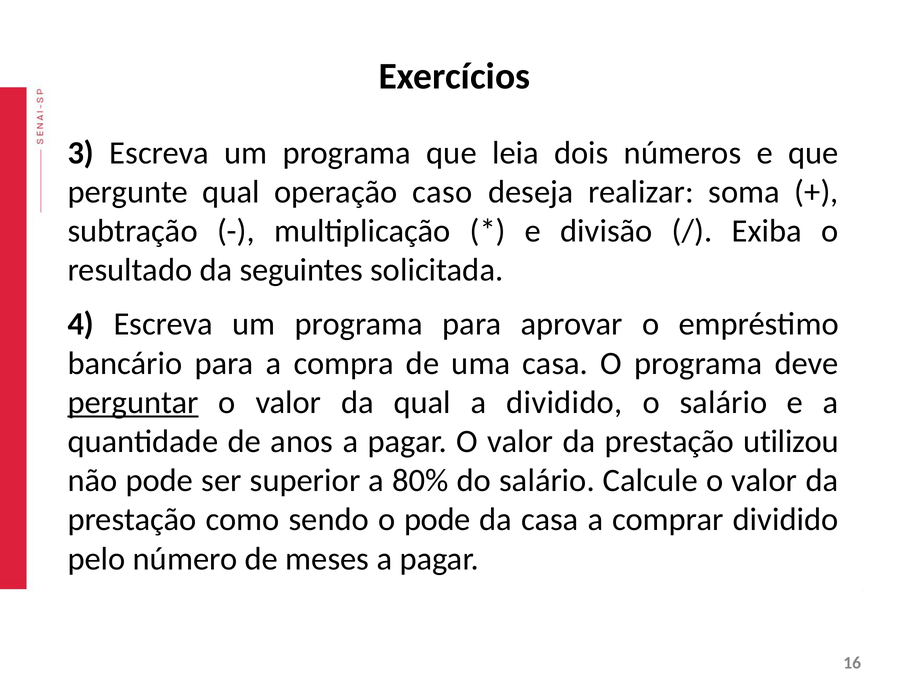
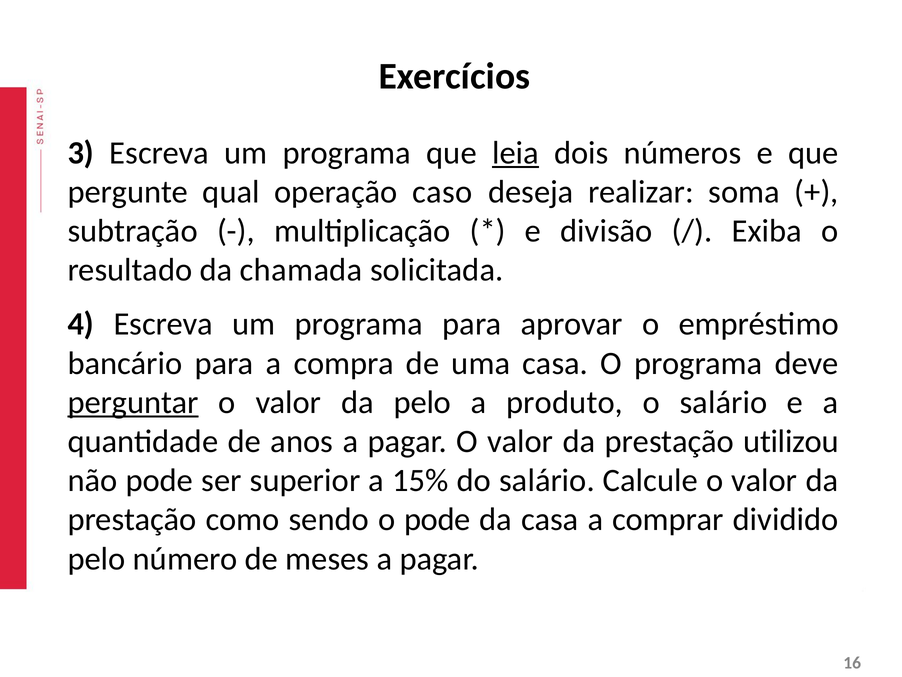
leia underline: none -> present
seguintes: seguintes -> chamada
da qual: qual -> pelo
a dividido: dividido -> produto
80%: 80% -> 15%
